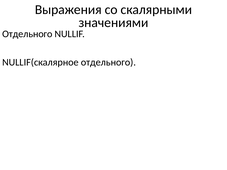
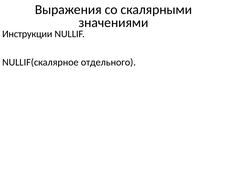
Отдельного at (27, 34): Отдельного -> Инструкции
